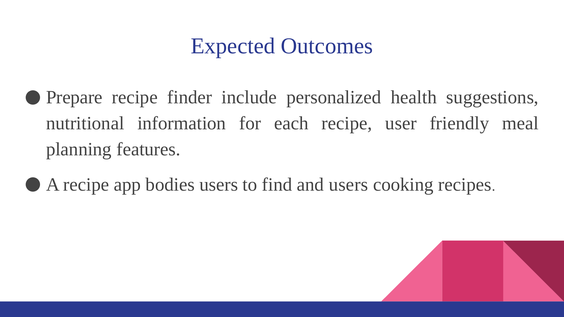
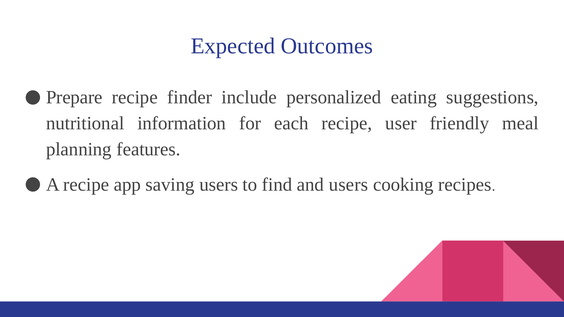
health: health -> eating
bodies: bodies -> saving
